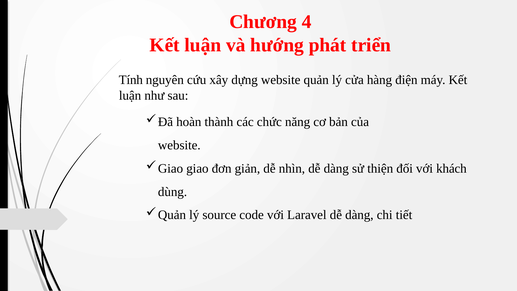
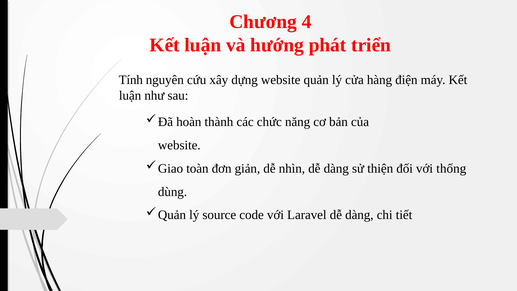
giao: giao -> toàn
khách: khách -> thống
